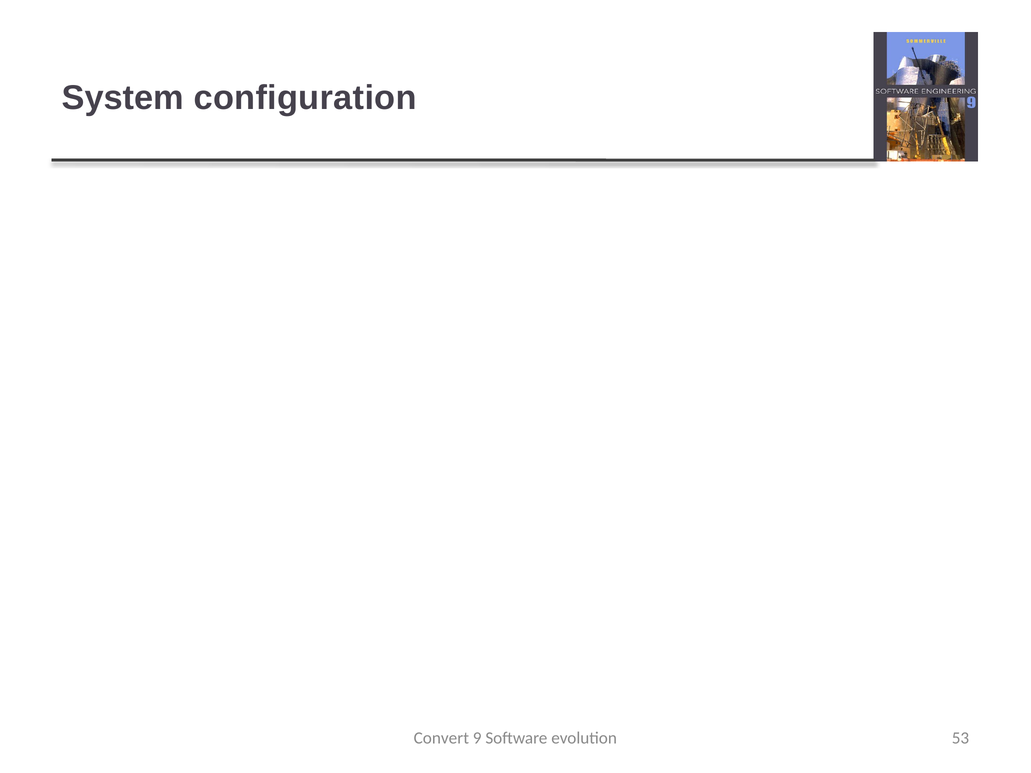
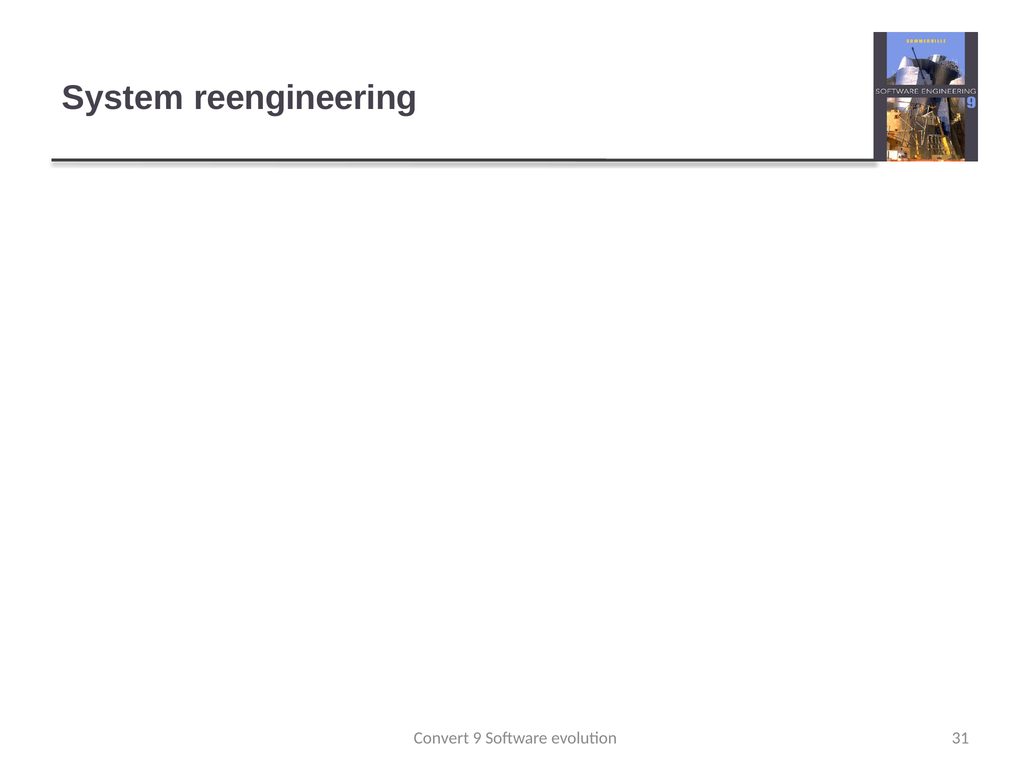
configuration: configuration -> reengineering
53: 53 -> 31
